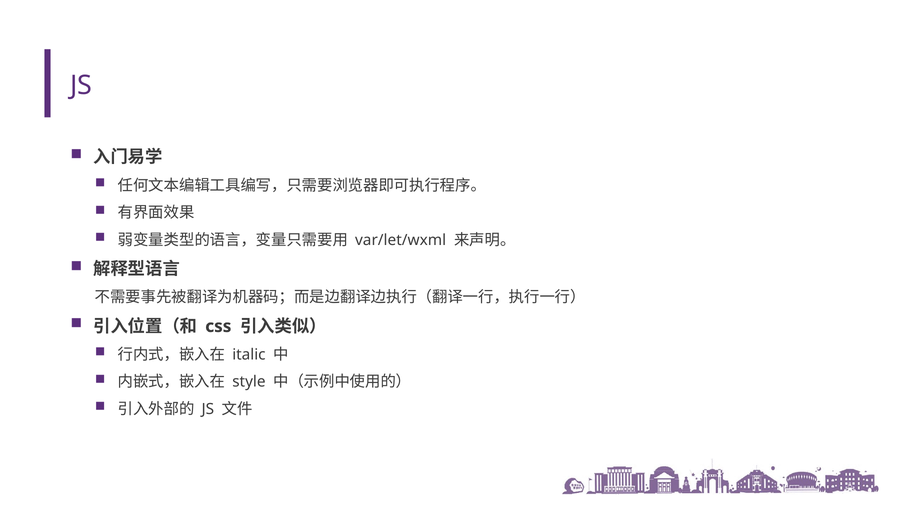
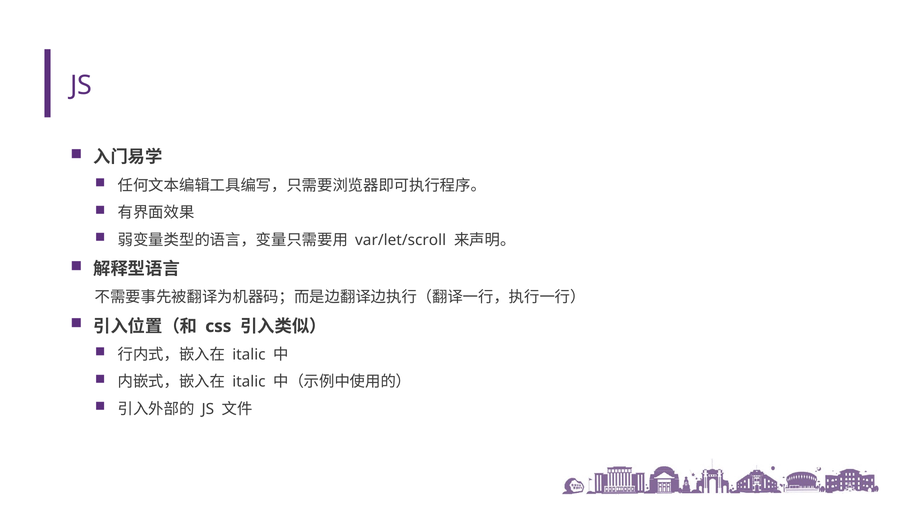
var/let/wxml: var/let/wxml -> var/let/scroll
style at (249, 382): style -> italic
